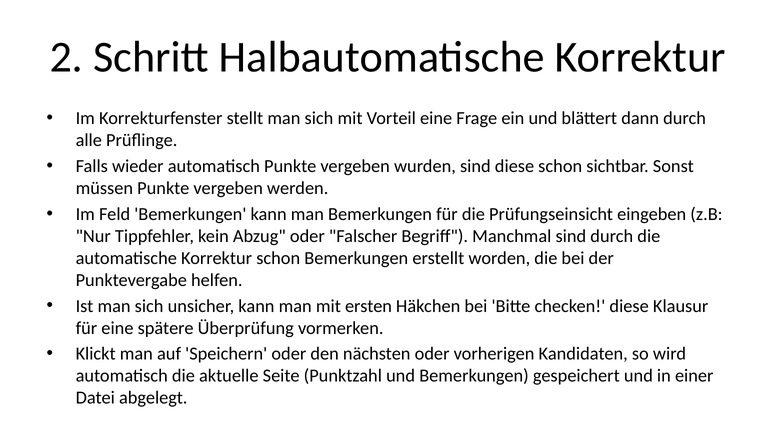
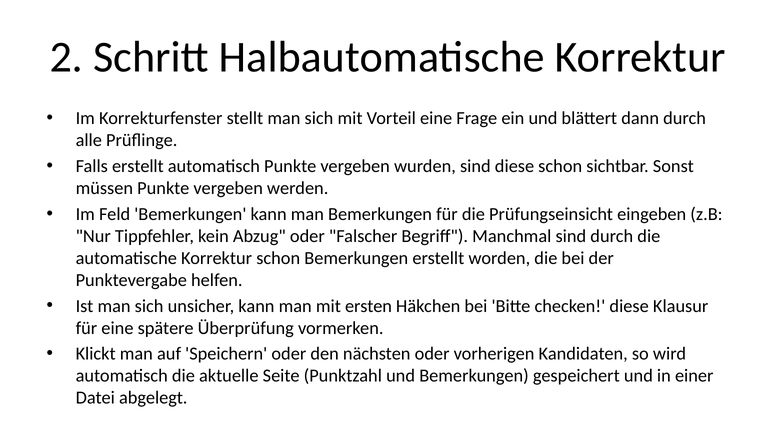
Falls wieder: wieder -> erstellt
